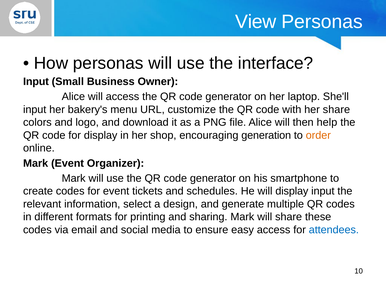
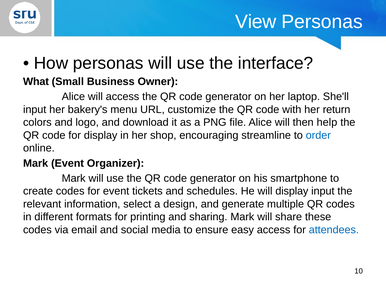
Input at (36, 81): Input -> What
her share: share -> return
generation: generation -> streamline
order colour: orange -> blue
